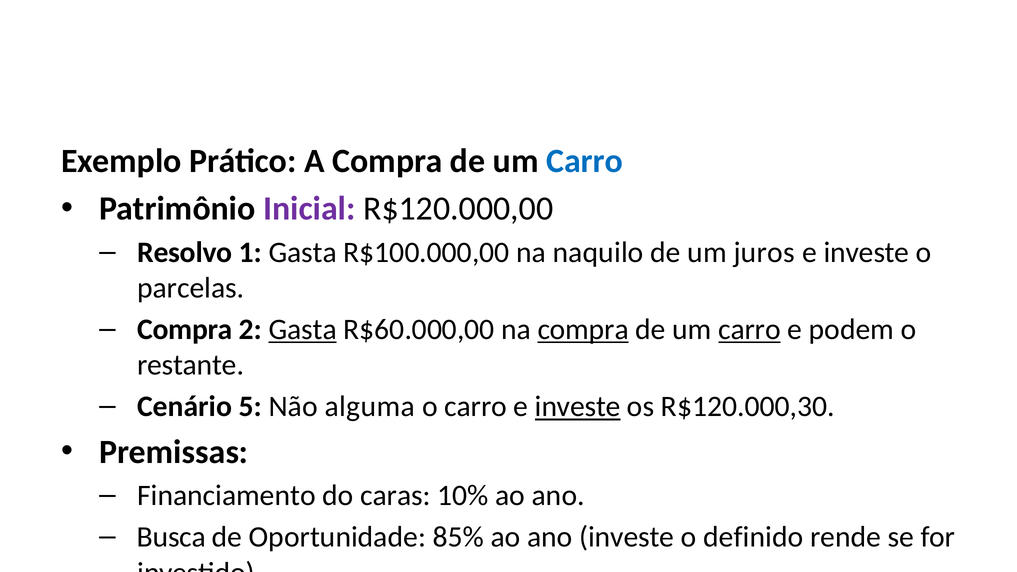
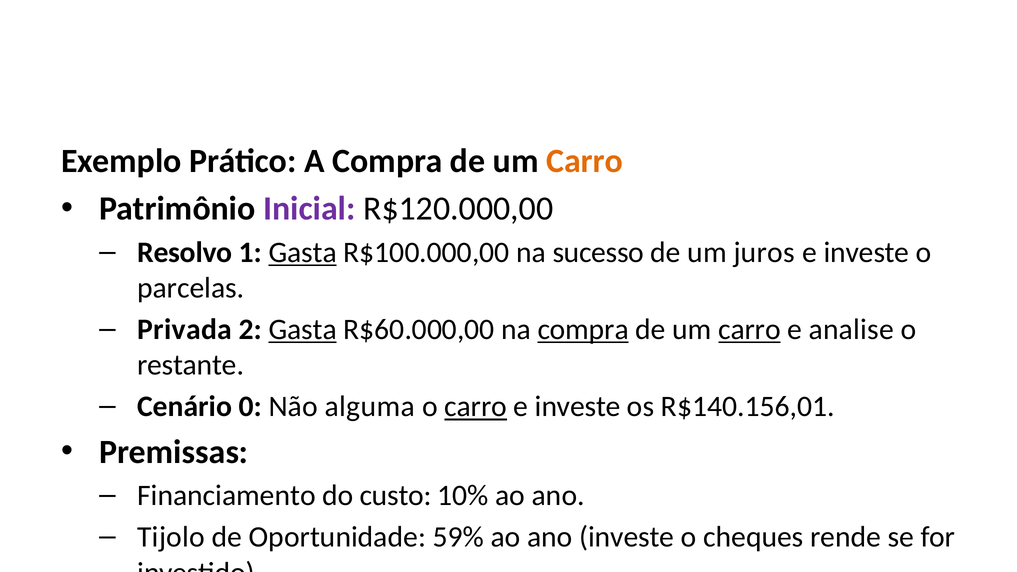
Carro at (585, 161) colour: blue -> orange
Gasta at (303, 253) underline: none -> present
naquilo: naquilo -> sucesso
Compra at (185, 330): Compra -> Privada
podem: podem -> analise
5: 5 -> 0
carro at (476, 407) underline: none -> present
investe at (578, 407) underline: present -> none
R$120.000,30: R$120.000,30 -> R$140.156,01
caras: caras -> custo
Busca: Busca -> Tijolo
85%: 85% -> 59%
definido: definido -> cheques
